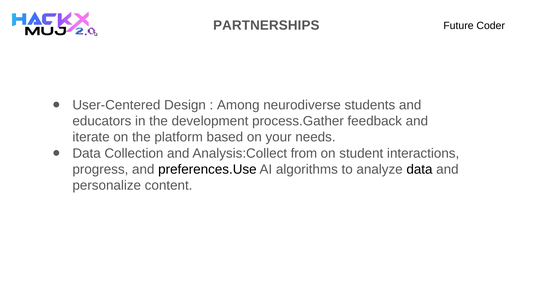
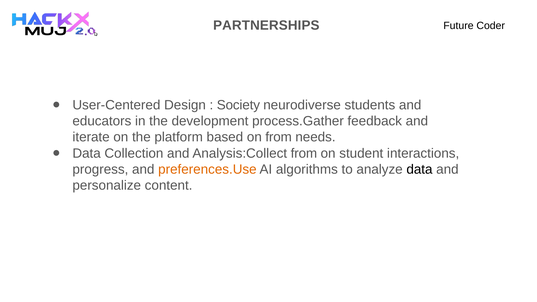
Among: Among -> Society
on your: your -> from
preferences.Use colour: black -> orange
